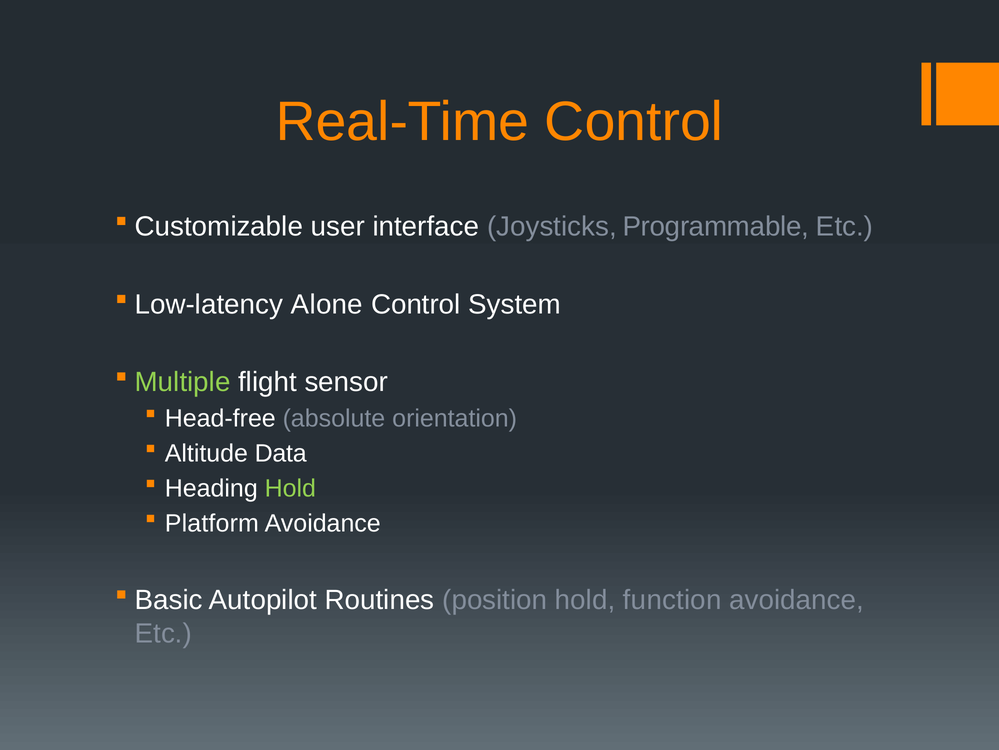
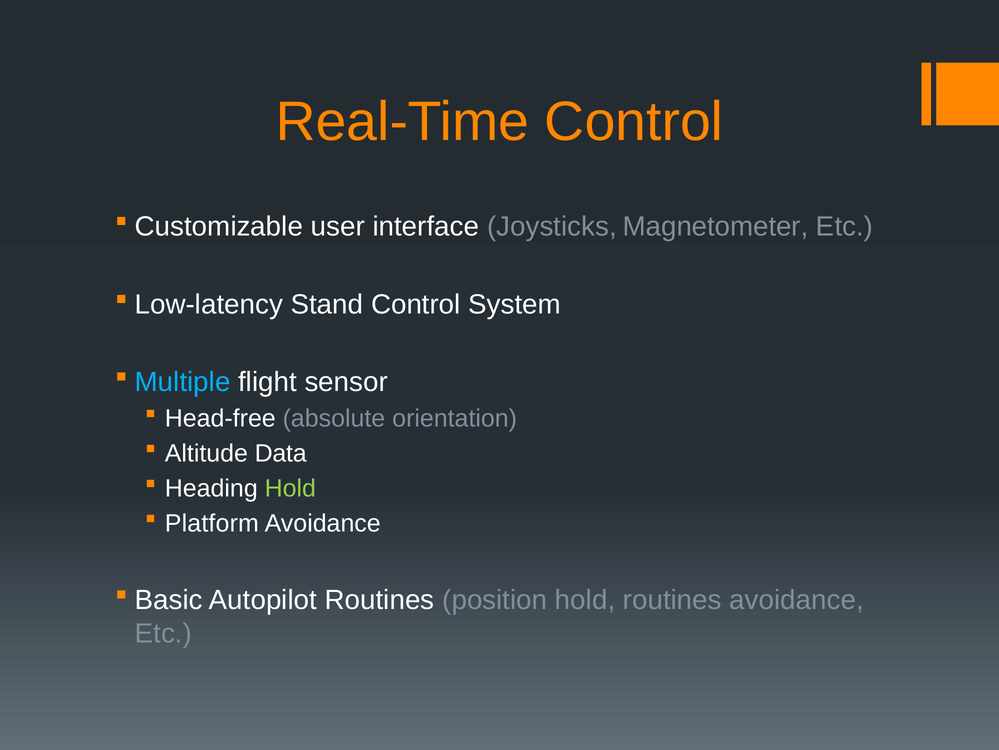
Programmable: Programmable -> Magnetometer
Alone: Alone -> Stand
Multiple colour: light green -> light blue
hold function: function -> routines
